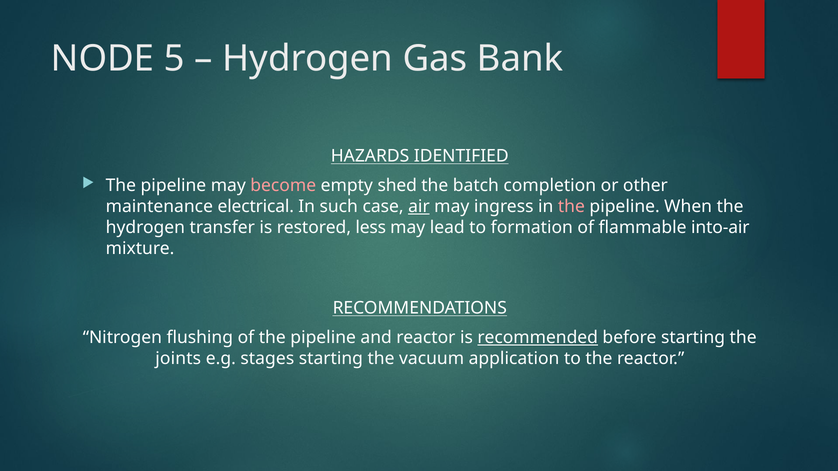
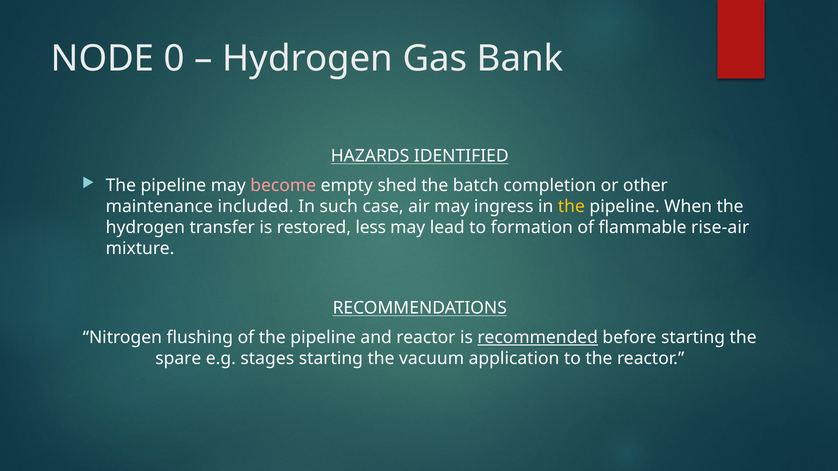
5: 5 -> 0
electrical: electrical -> included
air underline: present -> none
the at (571, 207) colour: pink -> yellow
into-air: into-air -> rise-air
joints: joints -> spare
